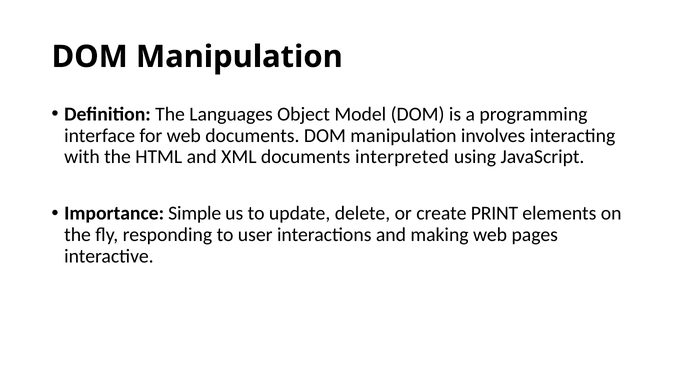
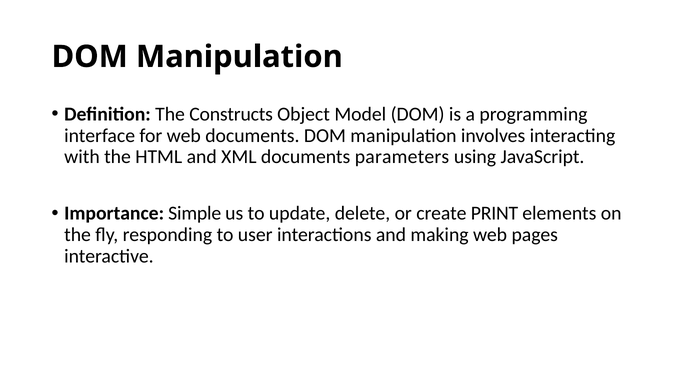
Languages: Languages -> Constructs
interpreted: interpreted -> parameters
